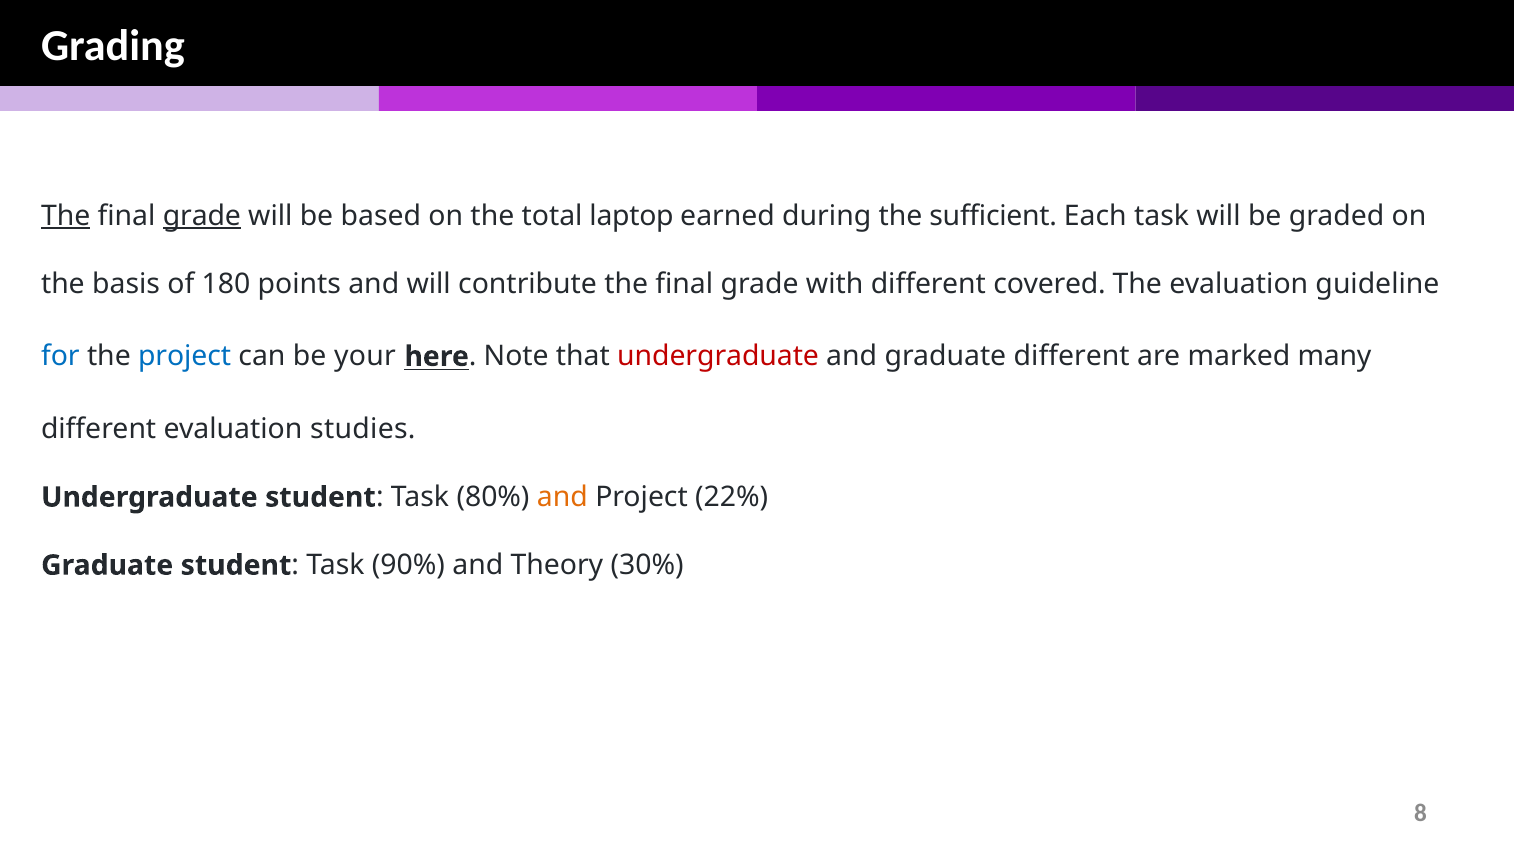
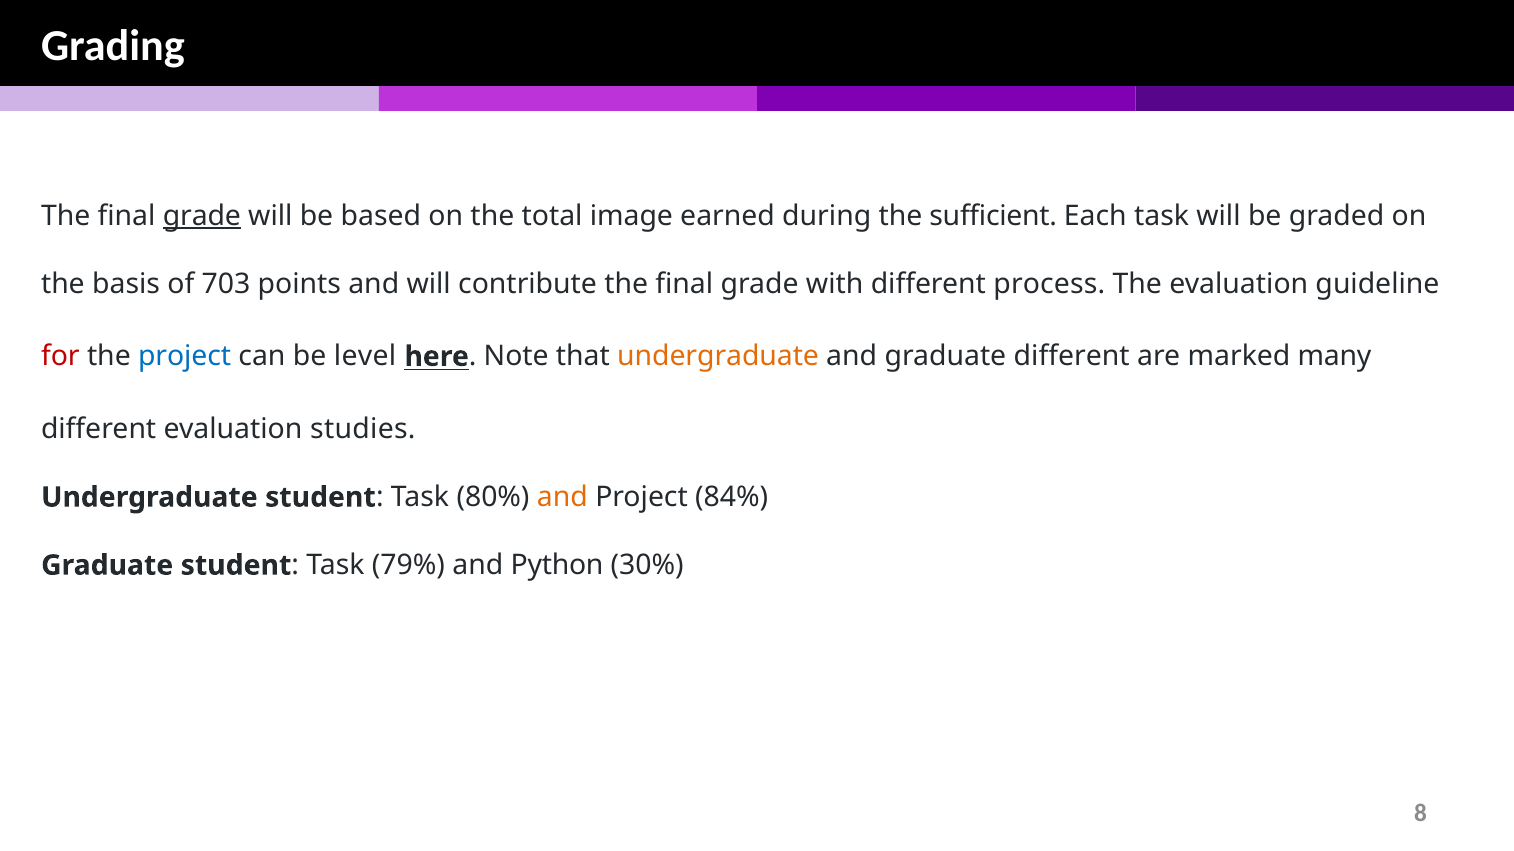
The at (66, 216) underline: present -> none
laptop: laptop -> image
180: 180 -> 703
covered: covered -> process
for colour: blue -> red
your: your -> level
undergraduate at (718, 357) colour: red -> orange
22%: 22% -> 84%
90%: 90% -> 79%
Theory: Theory -> Python
